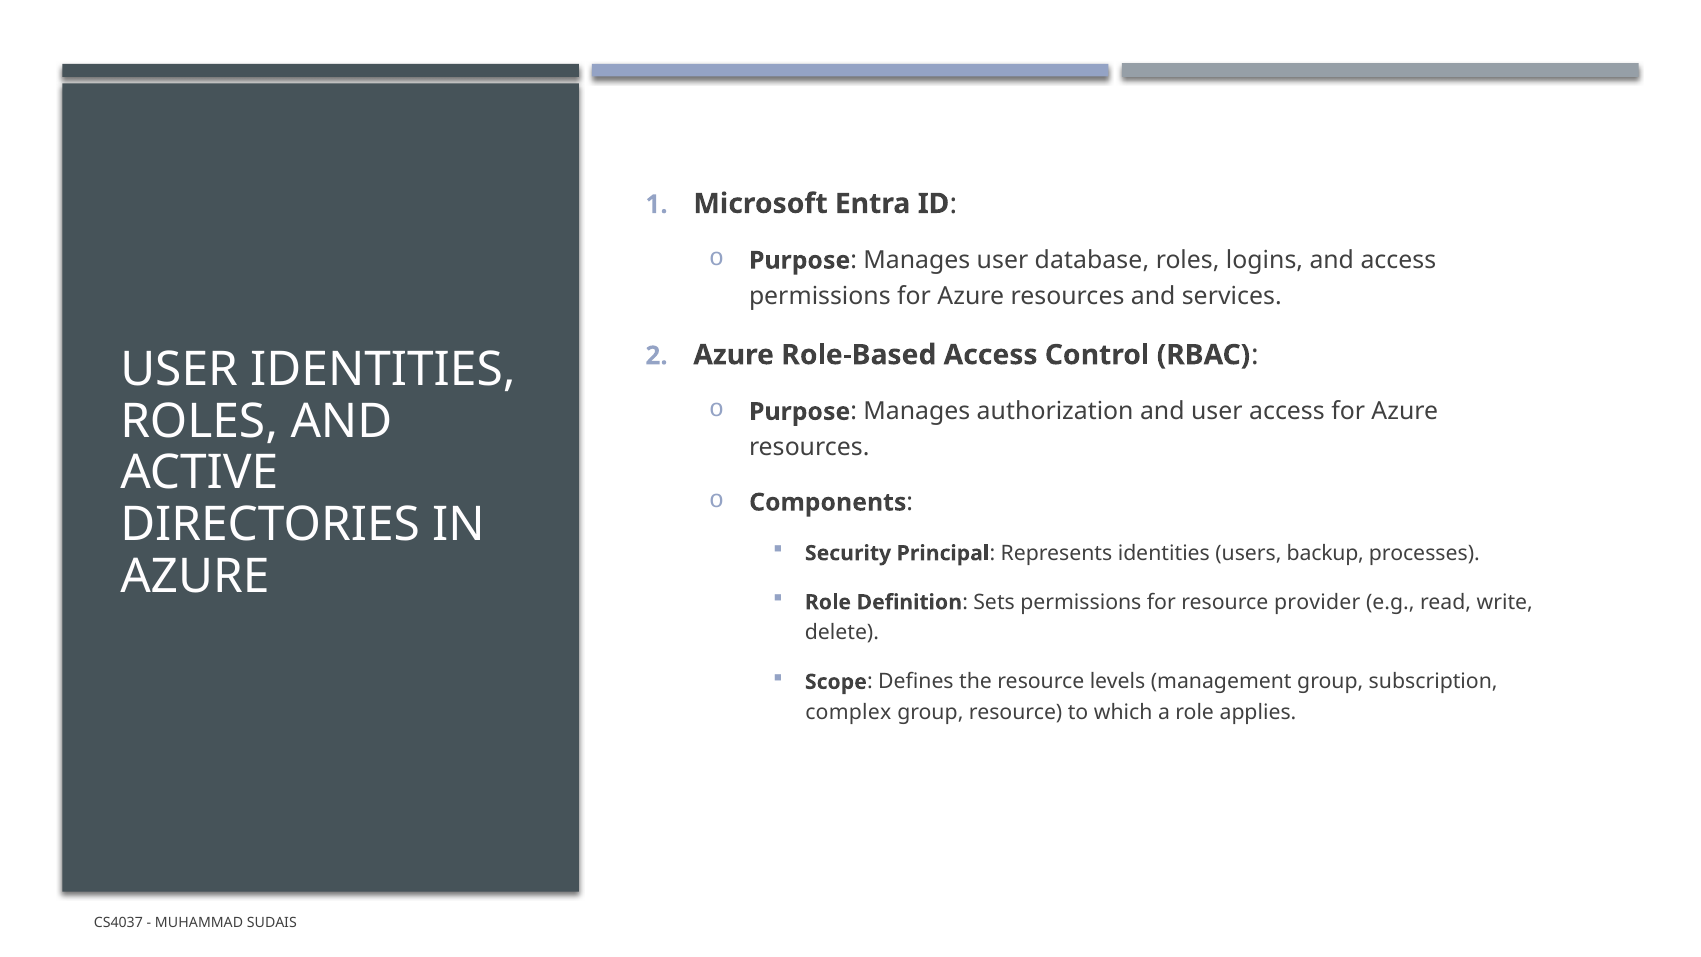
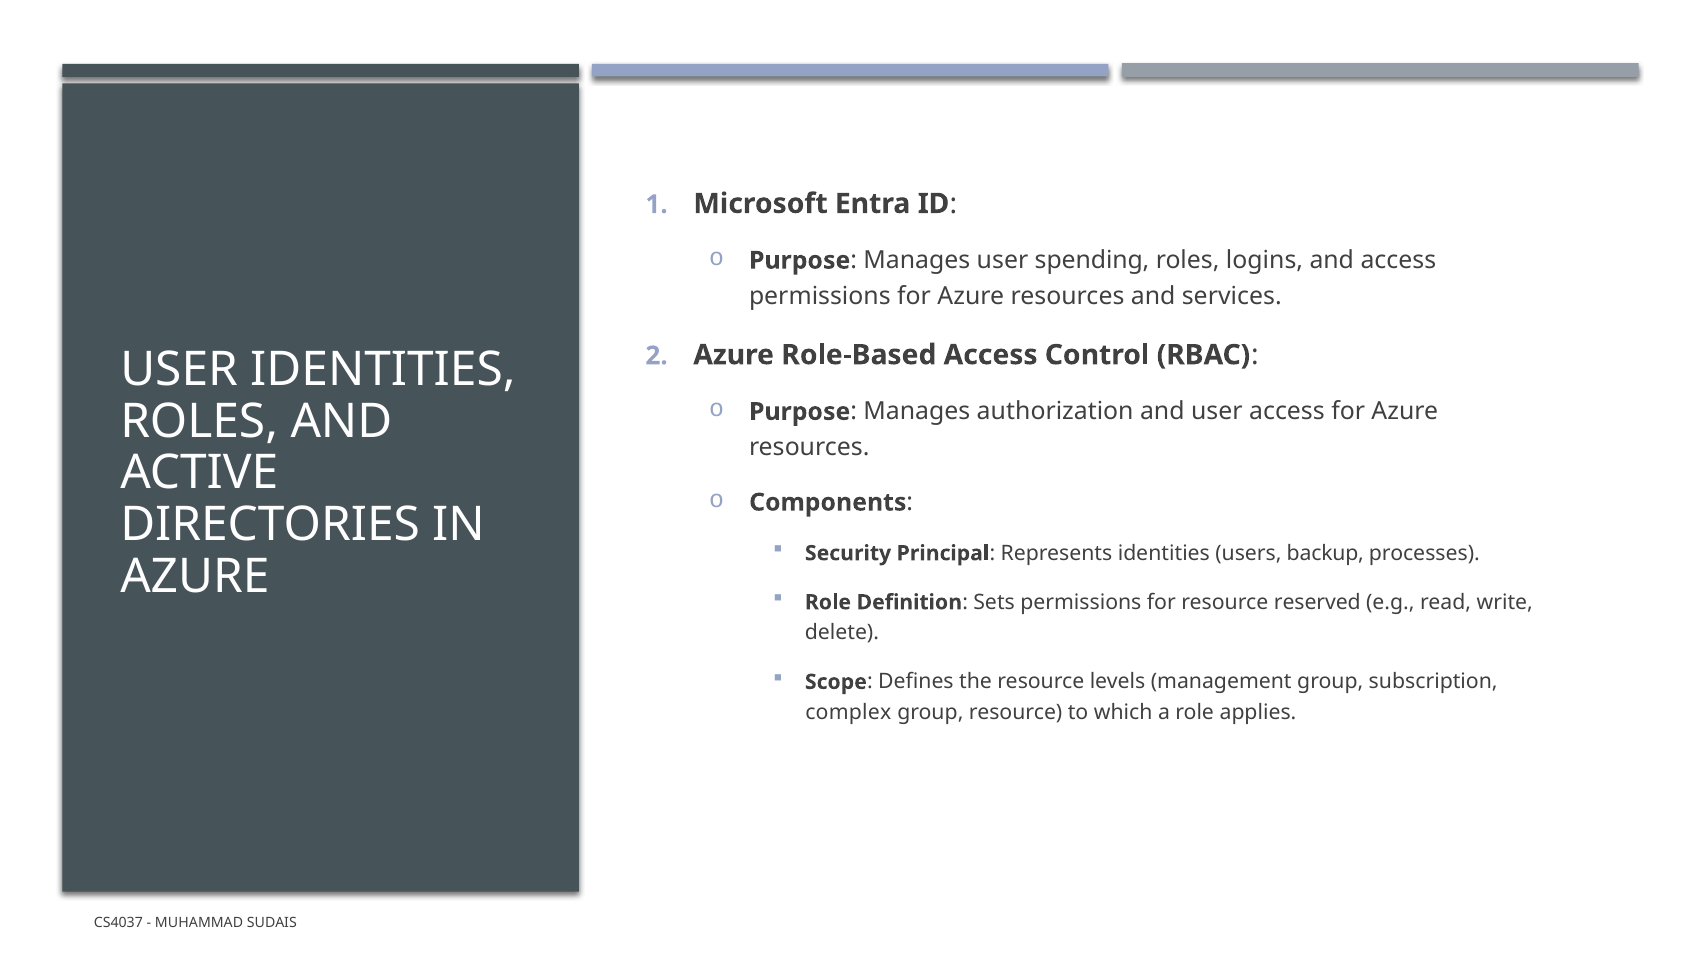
database: database -> spending
provider: provider -> reserved
